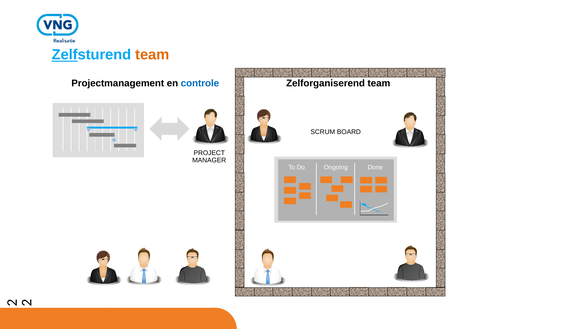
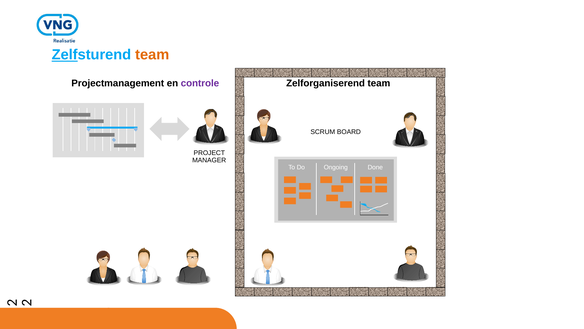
controle colour: blue -> purple
